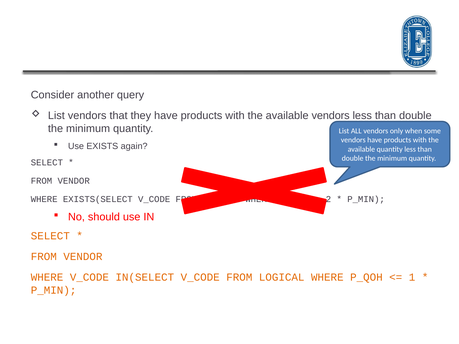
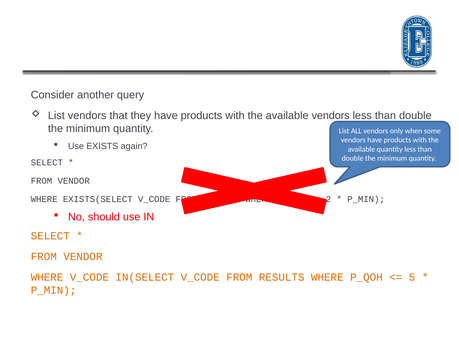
LOGICAL: LOGICAL -> RESULTS
1: 1 -> 5
